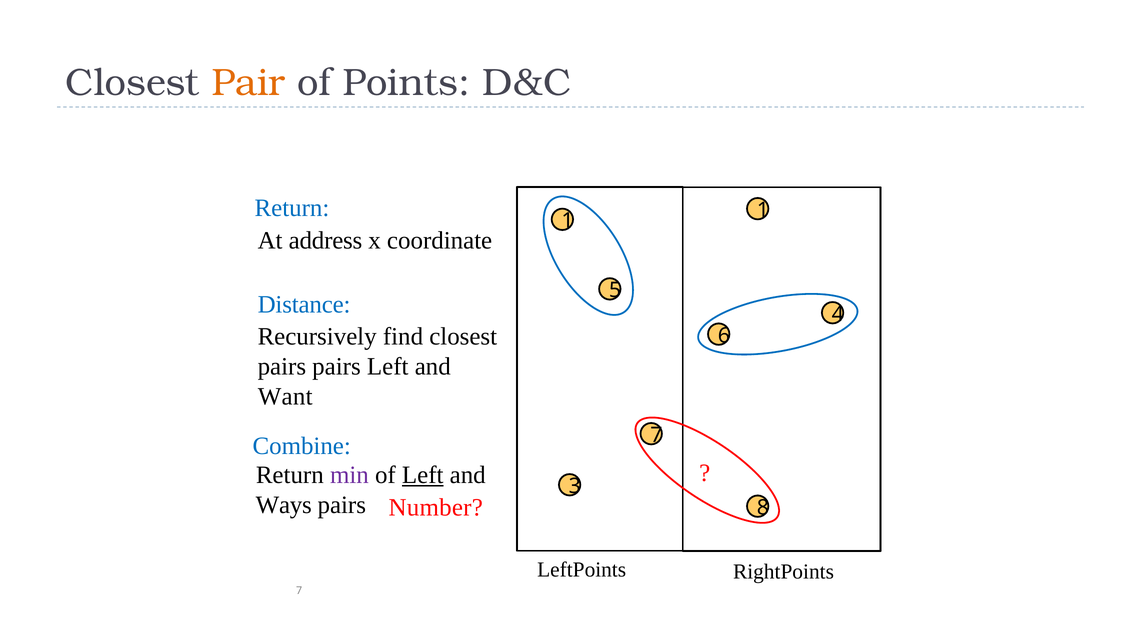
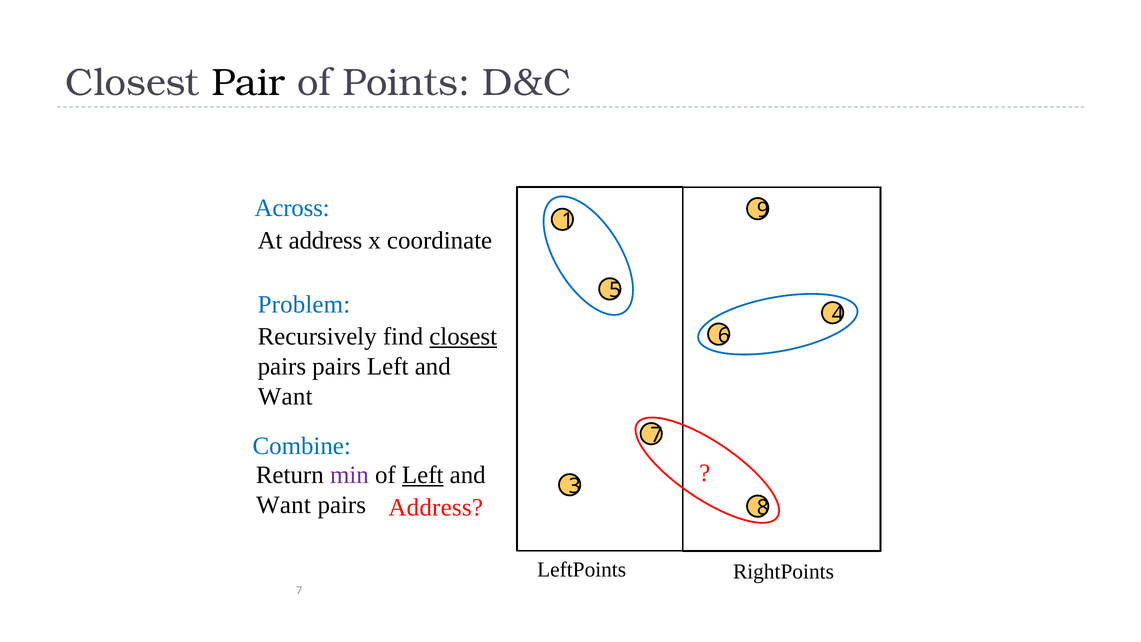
Pair colour: orange -> black
Return at (292, 208): Return -> Across
1 1: 1 -> 9
Distance: Distance -> Problem
closest at (463, 337) underline: none -> present
Ways at (284, 505): Ways -> Want
pairs Number: Number -> Address
